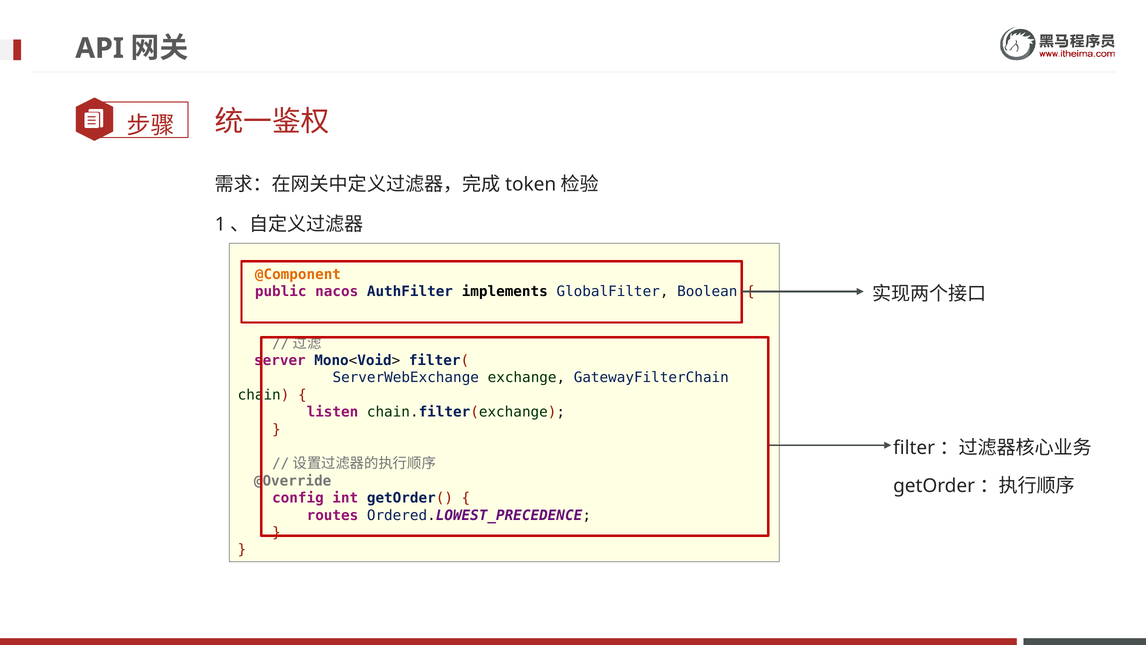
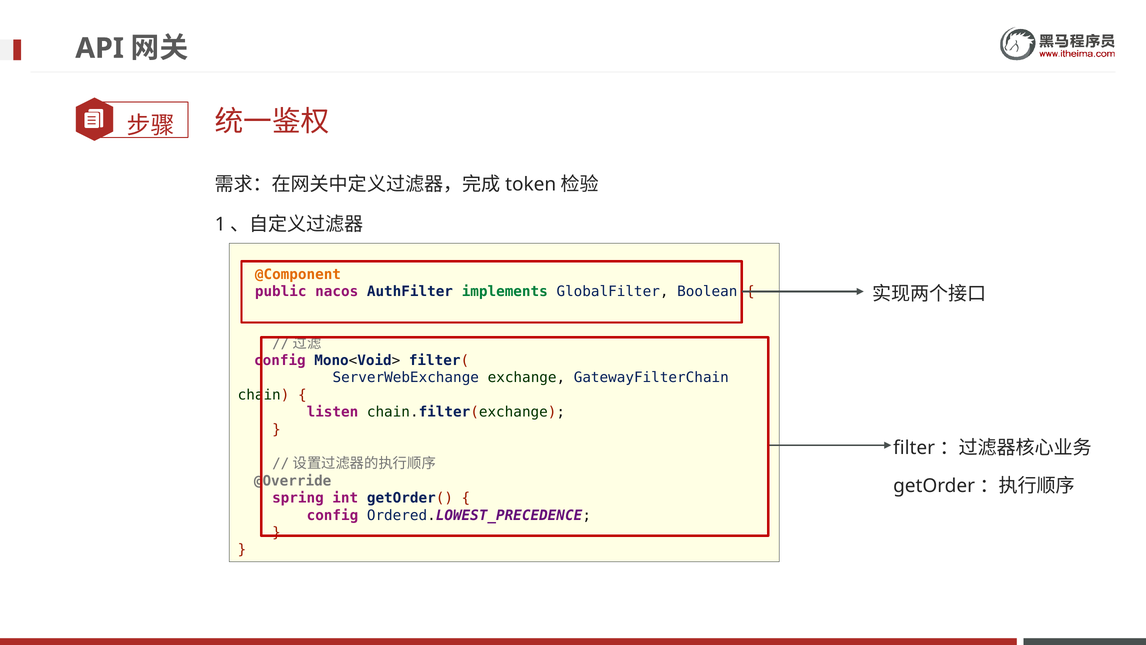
implements colour: black -> green
server at (280, 360): server -> config
config: config -> spring
routes at (332, 515): routes -> config
